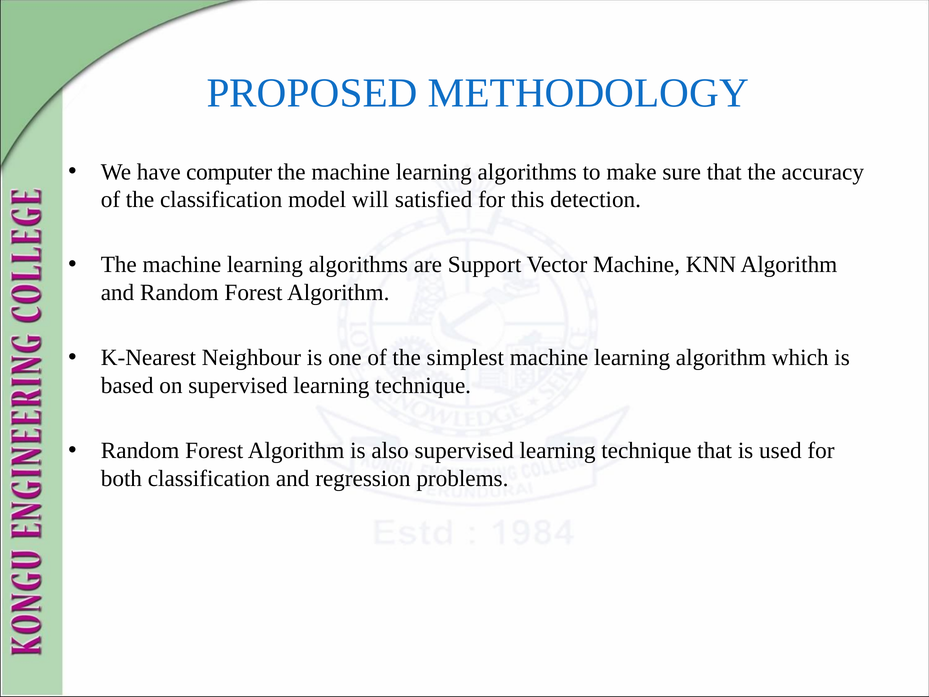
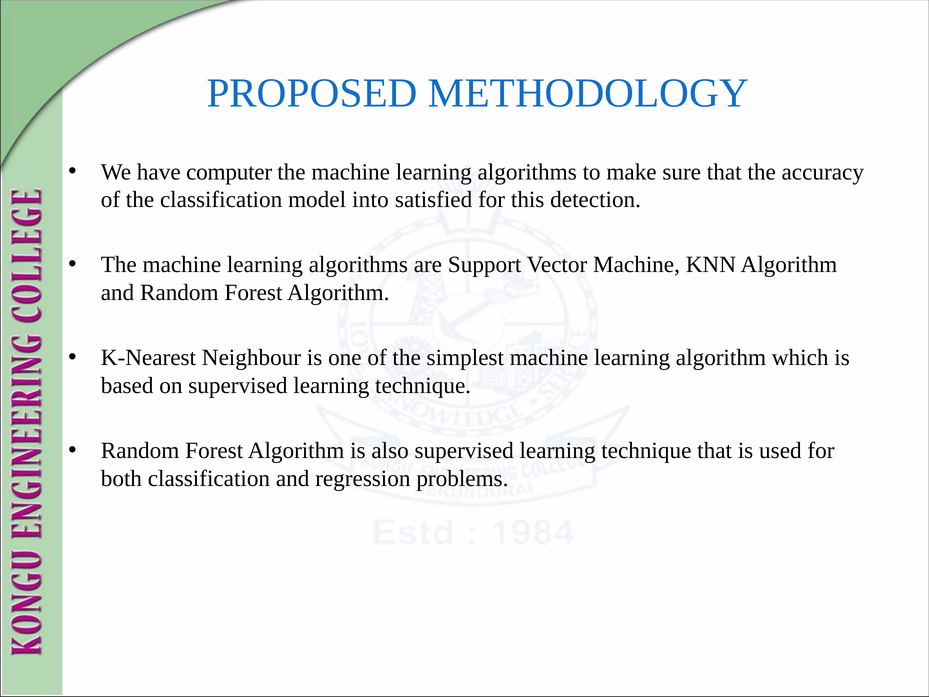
will: will -> into
